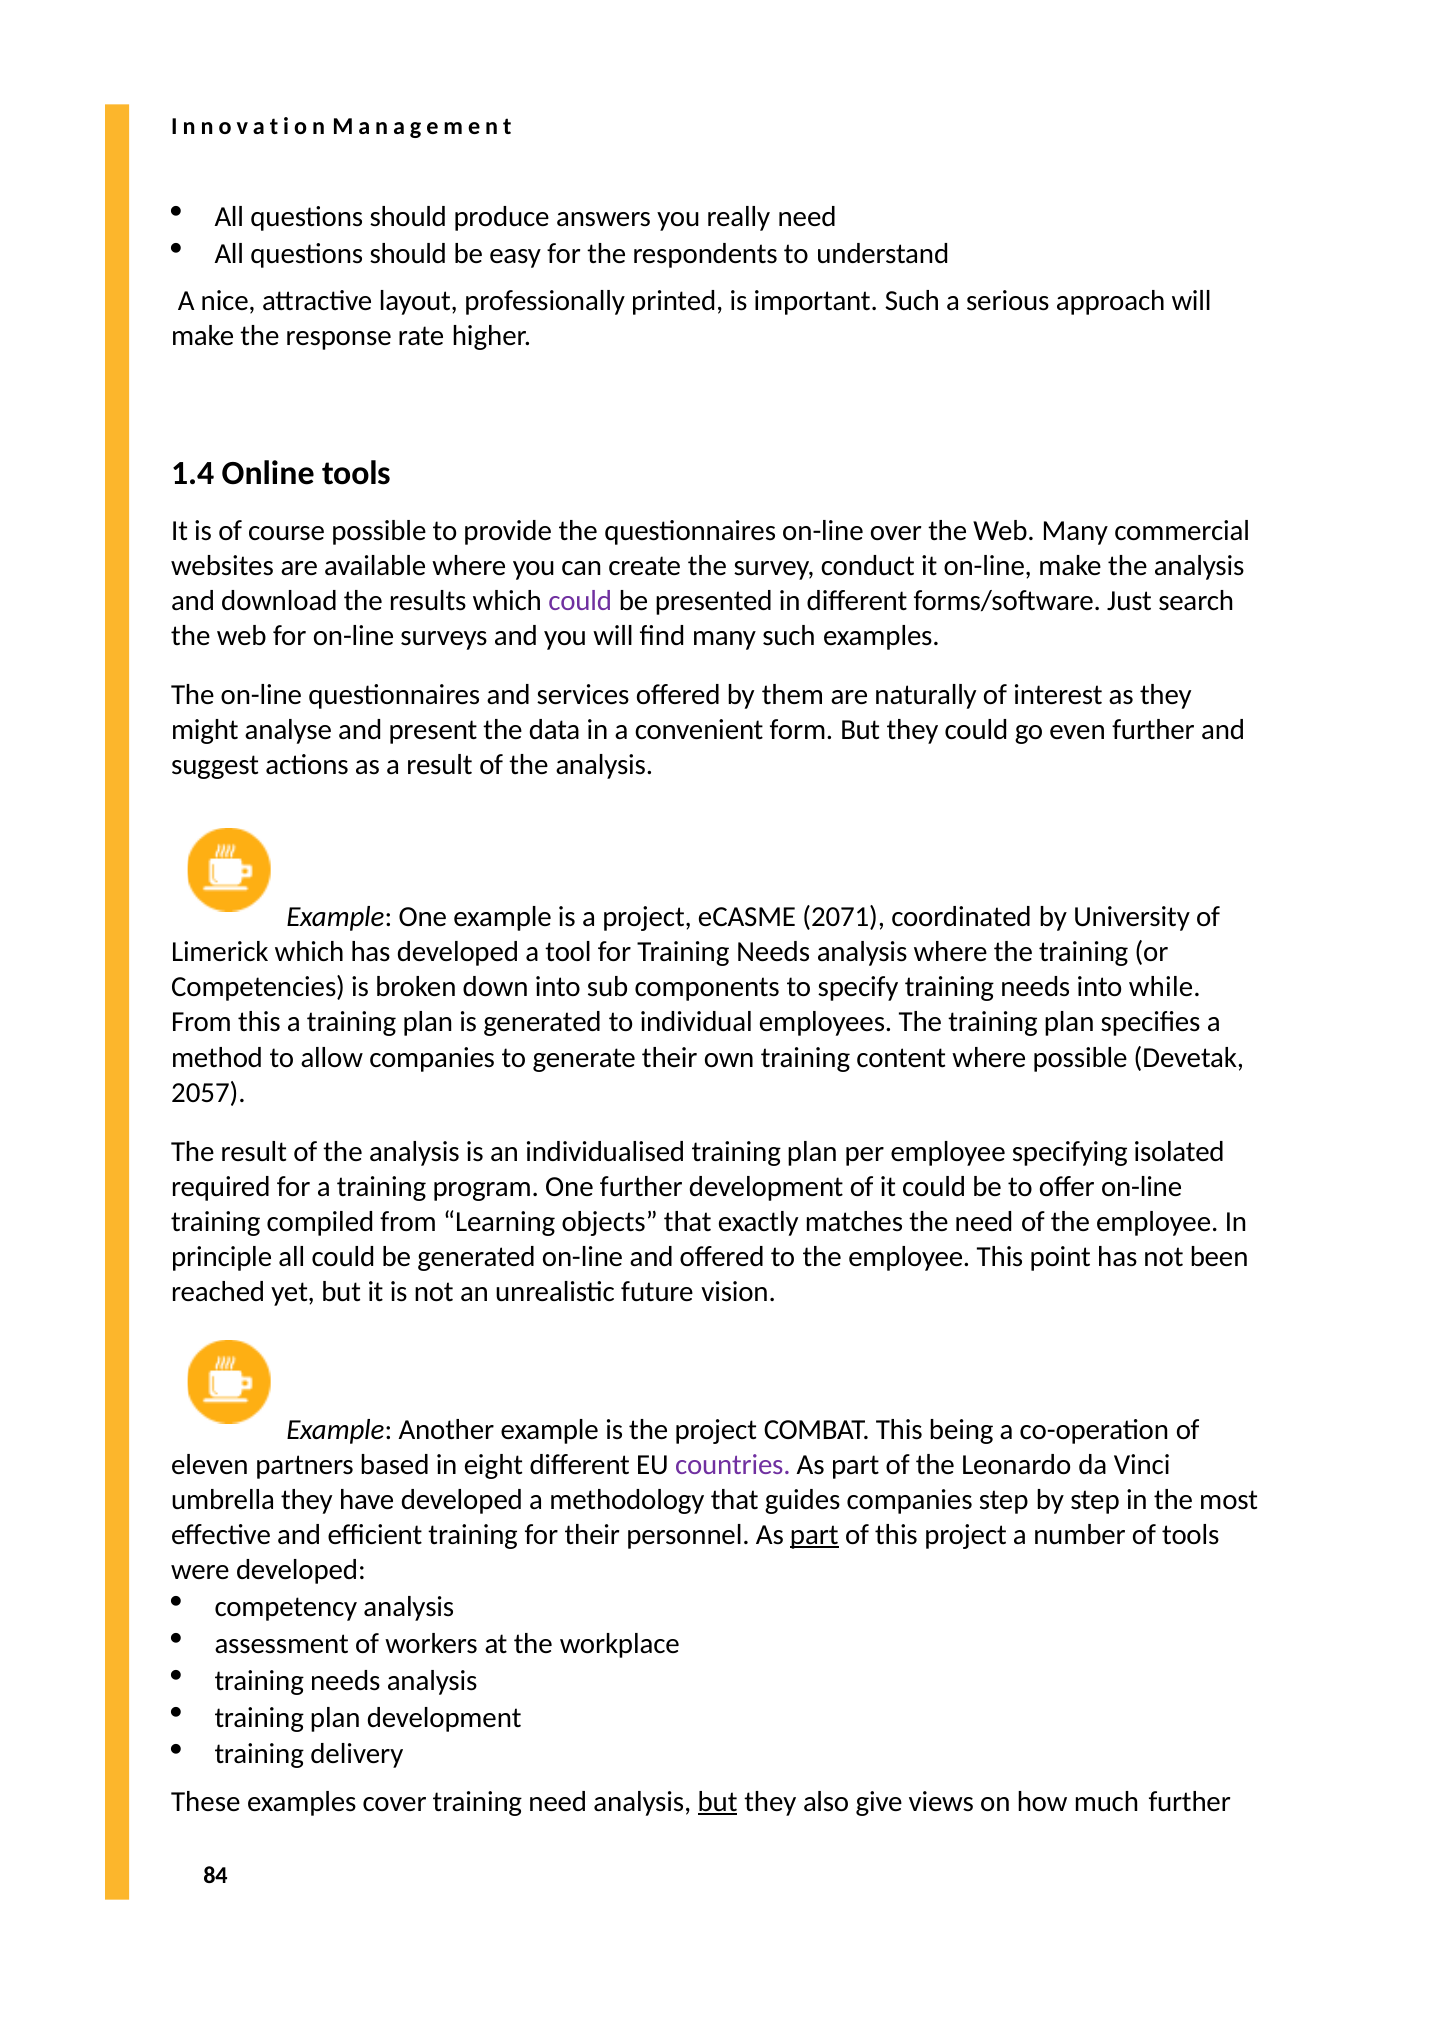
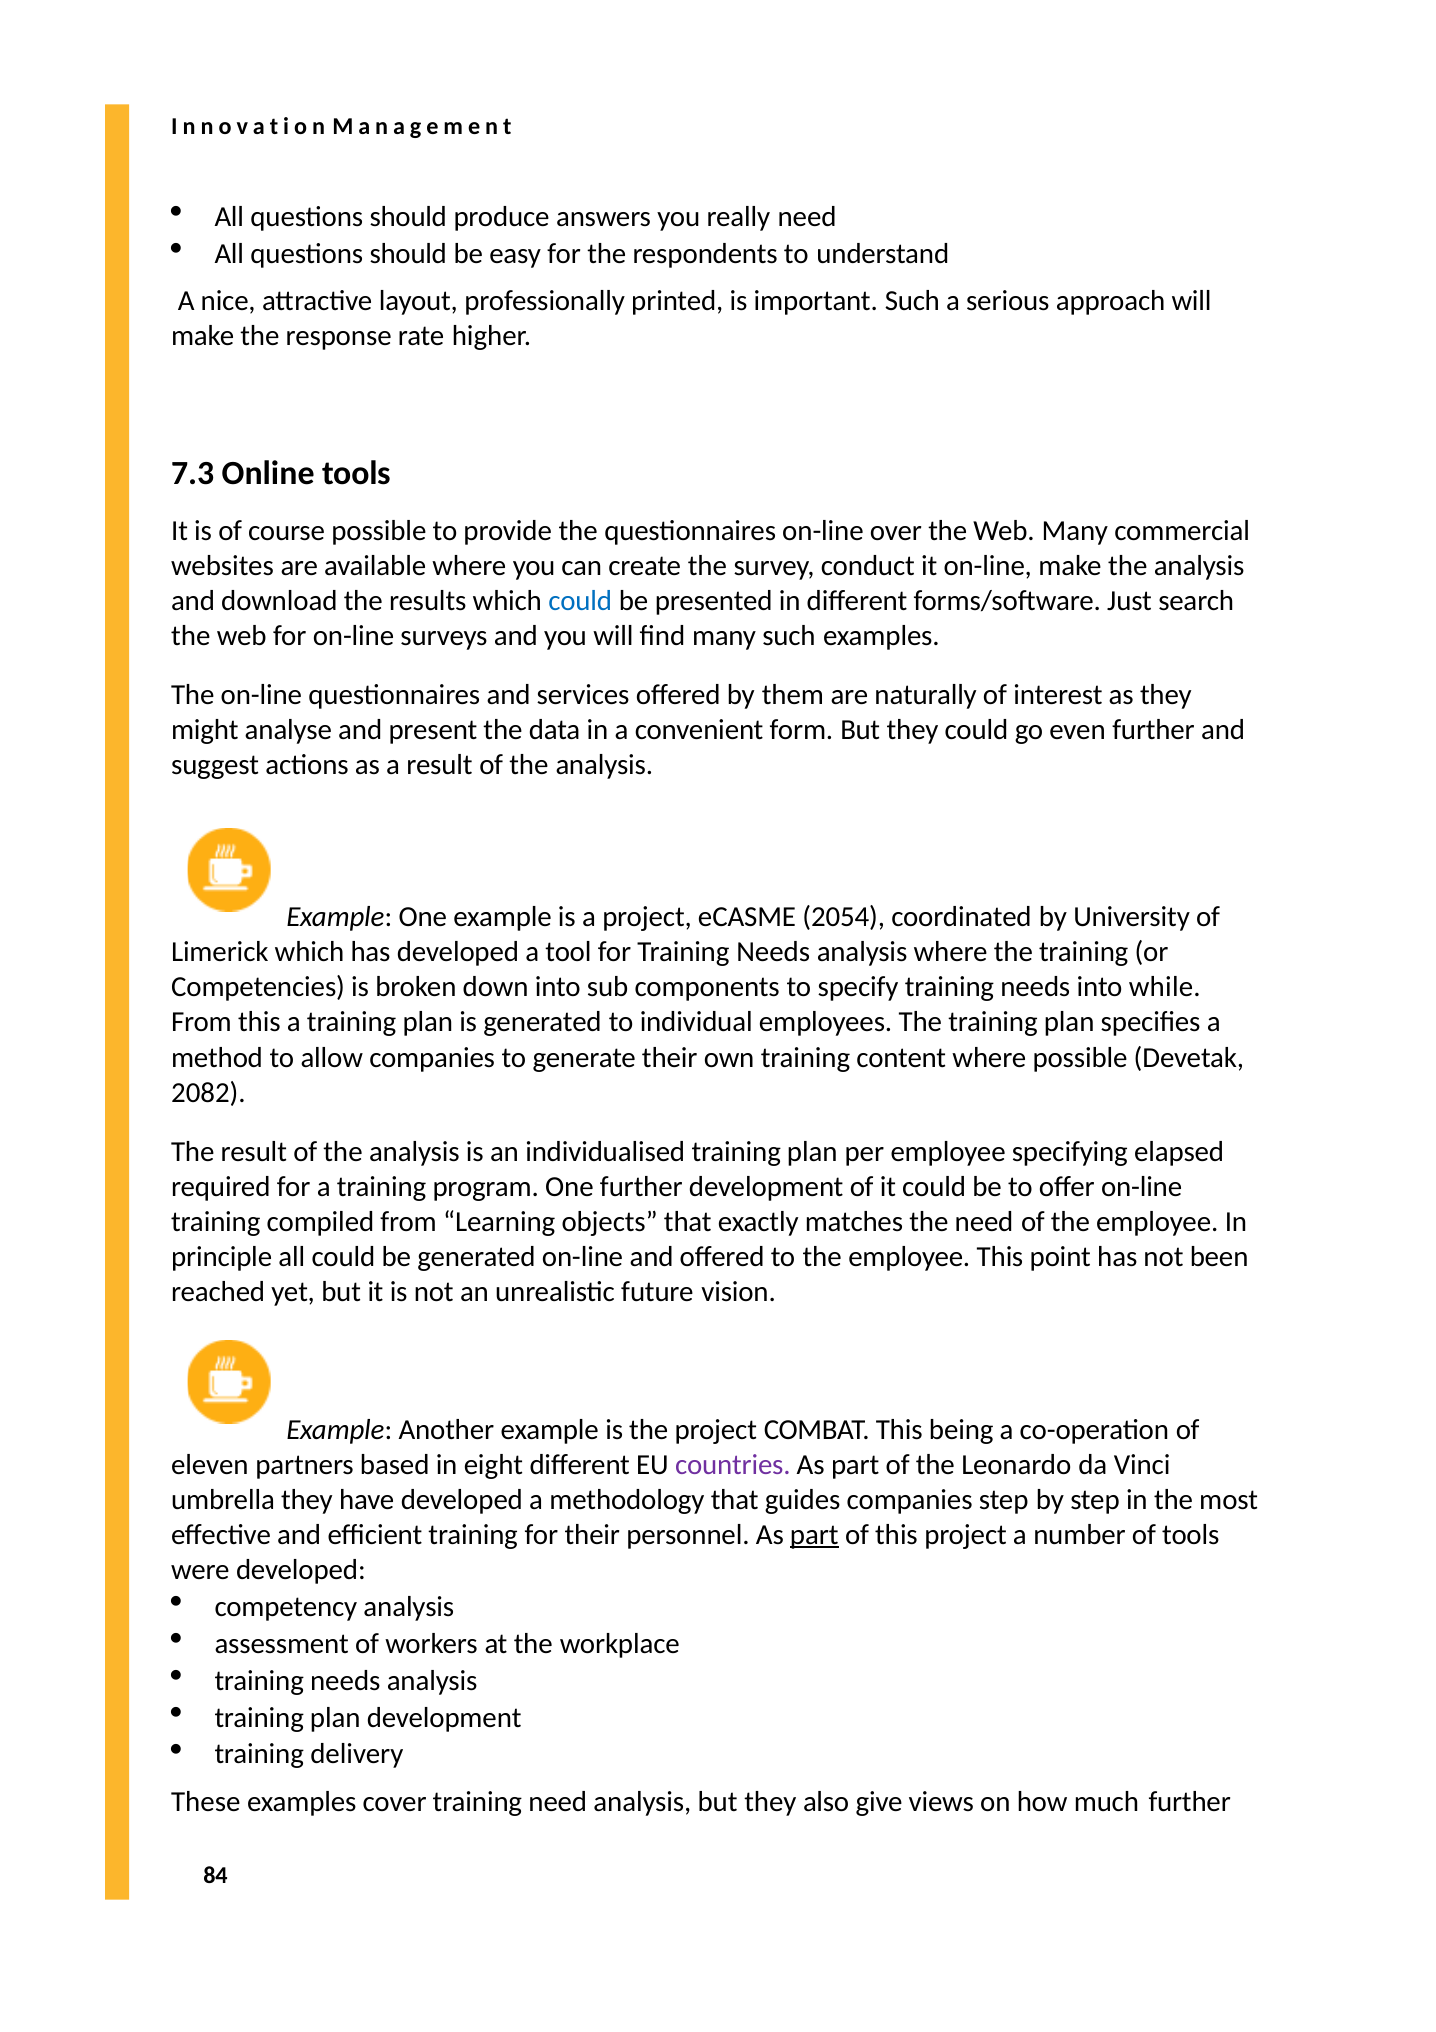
1.4: 1.4 -> 7.3
could at (580, 601) colour: purple -> blue
2071: 2071 -> 2054
2057: 2057 -> 2082
isolated: isolated -> elapsed
but at (718, 1802) underline: present -> none
